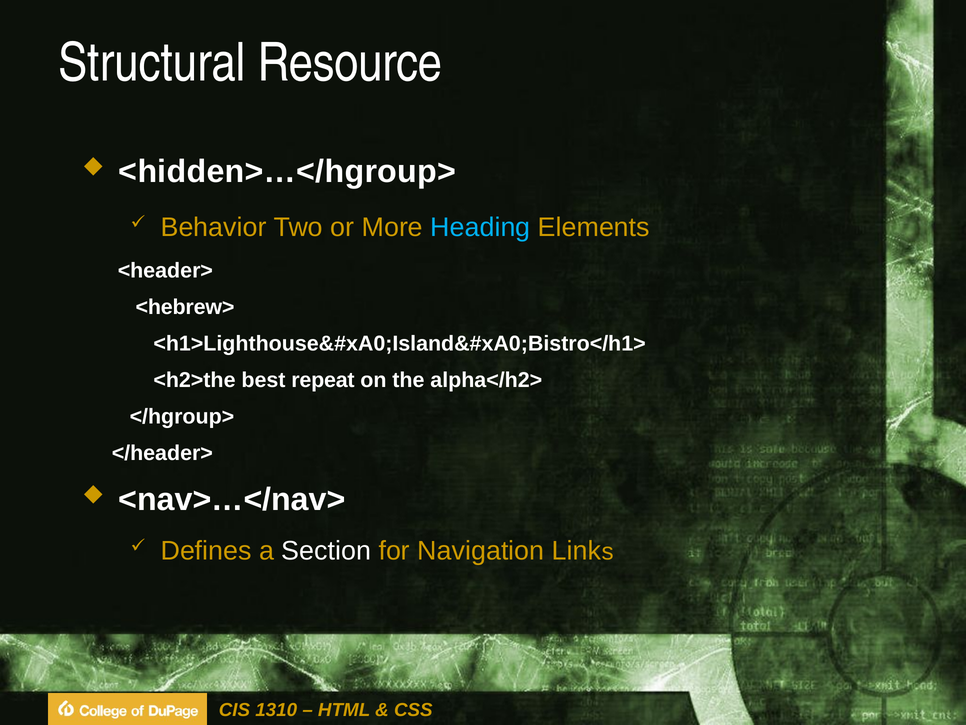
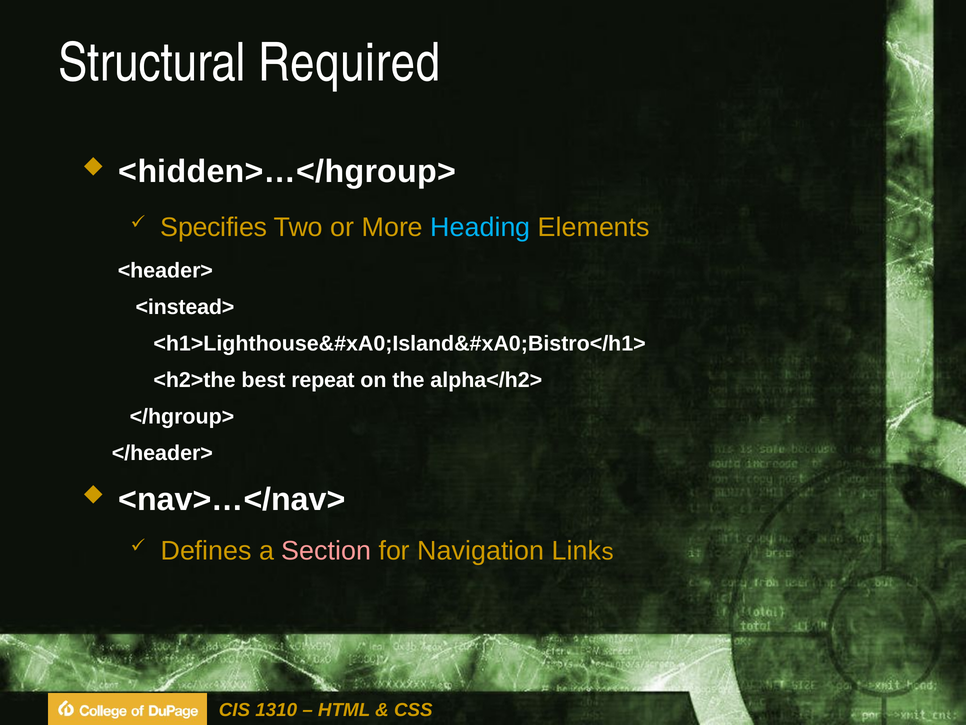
Resource: Resource -> Required
Behavior: Behavior -> Specifies
<hebrew>: <hebrew> -> <instead>
Section colour: white -> pink
